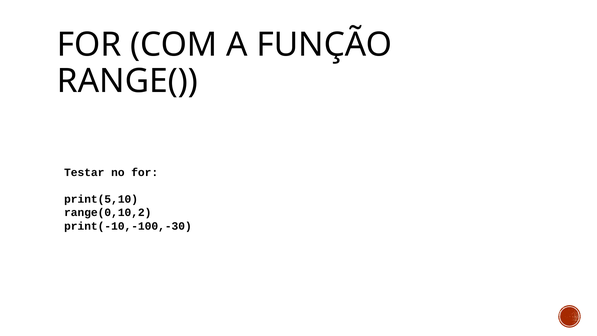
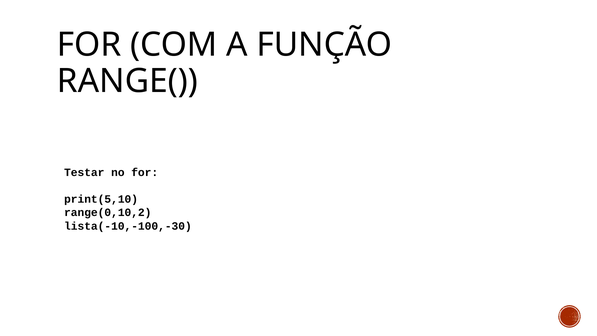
print(-10,-100,-30: print(-10,-100,-30 -> lista(-10,-100,-30
